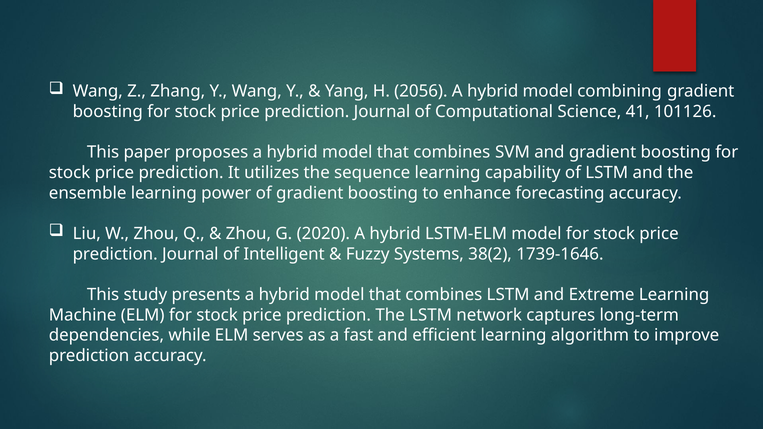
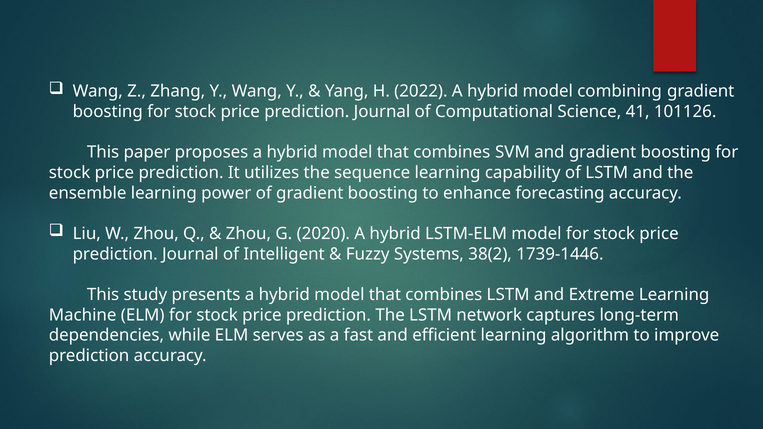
2056: 2056 -> 2022
1739-1646: 1739-1646 -> 1739-1446
